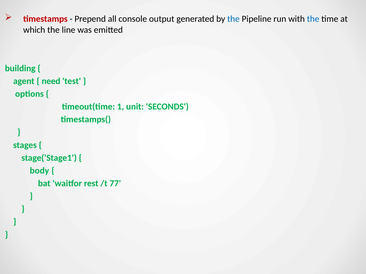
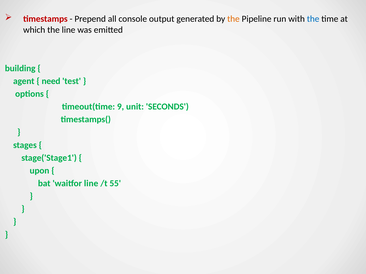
the at (233, 19) colour: blue -> orange
1: 1 -> 9
body: body -> upon
waitfor rest: rest -> line
77: 77 -> 55
